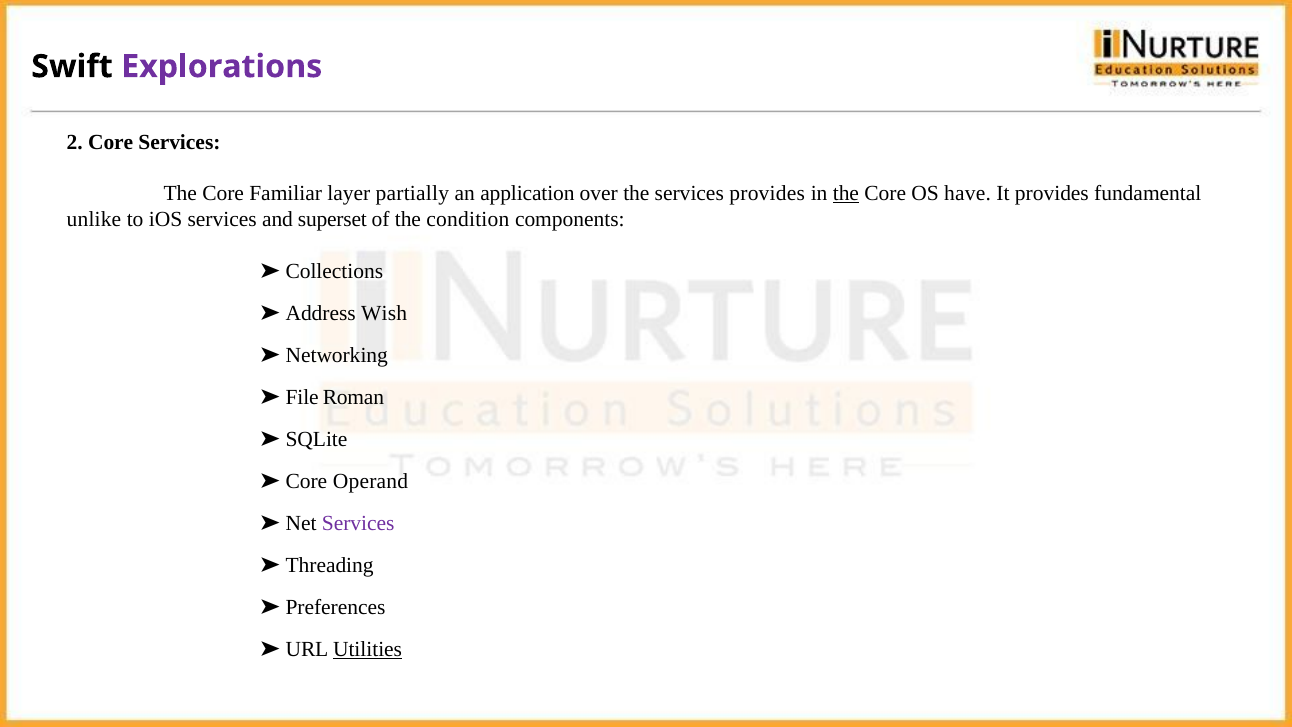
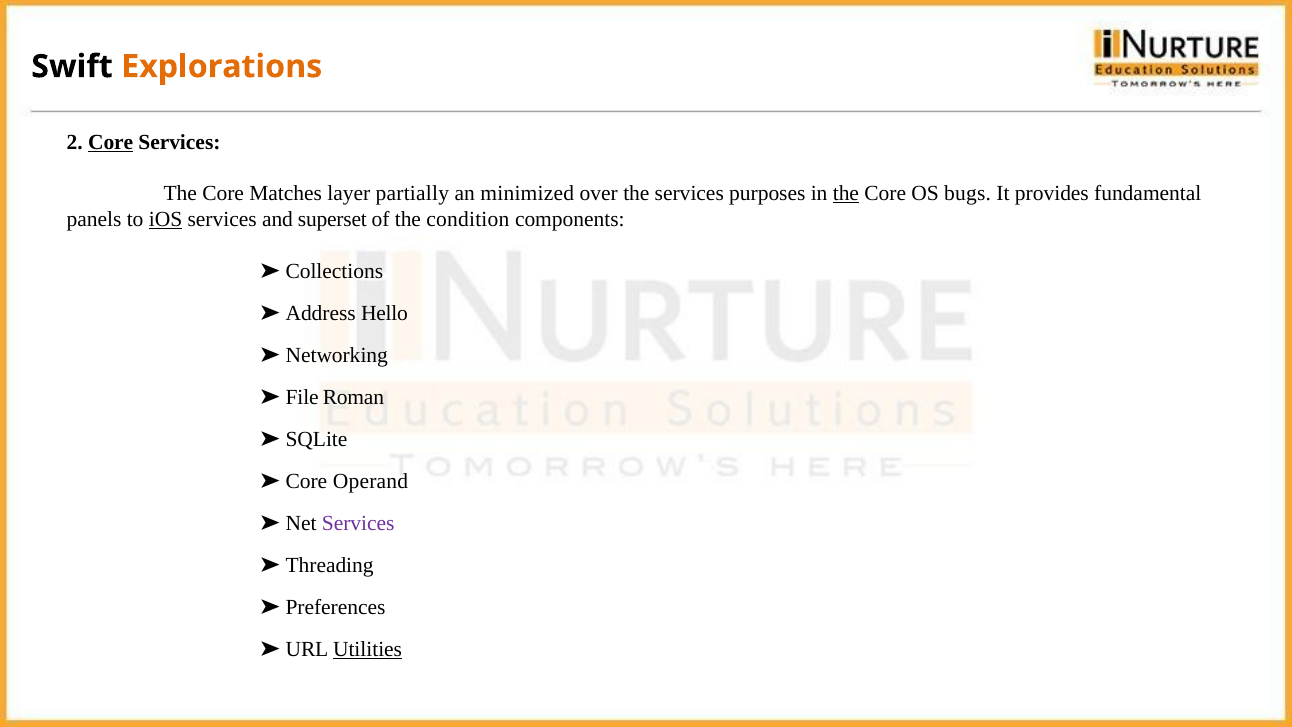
Explorations colour: purple -> orange
Core at (111, 142) underline: none -> present
Familiar: Familiar -> Matches
application: application -> minimized
services provides: provides -> purposes
have: have -> bugs
unlike: unlike -> panels
iOS underline: none -> present
Wish: Wish -> Hello
